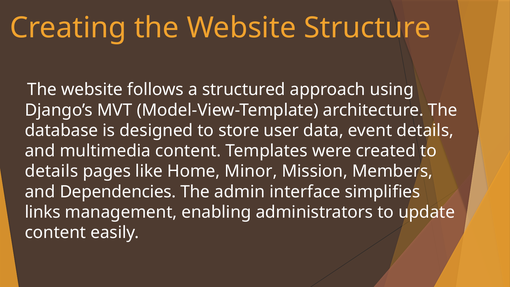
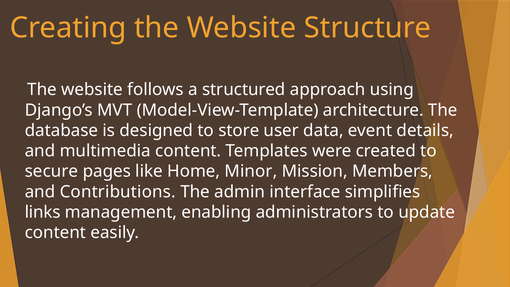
details at (51, 171): details -> secure
Dependencies: Dependencies -> Contributions
